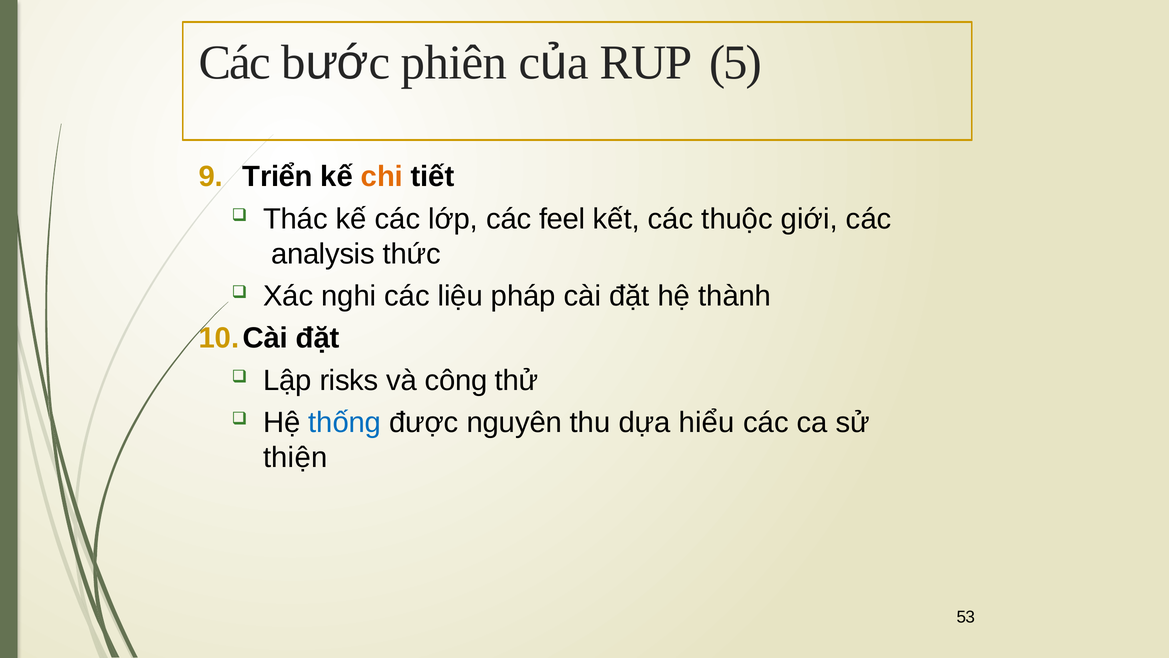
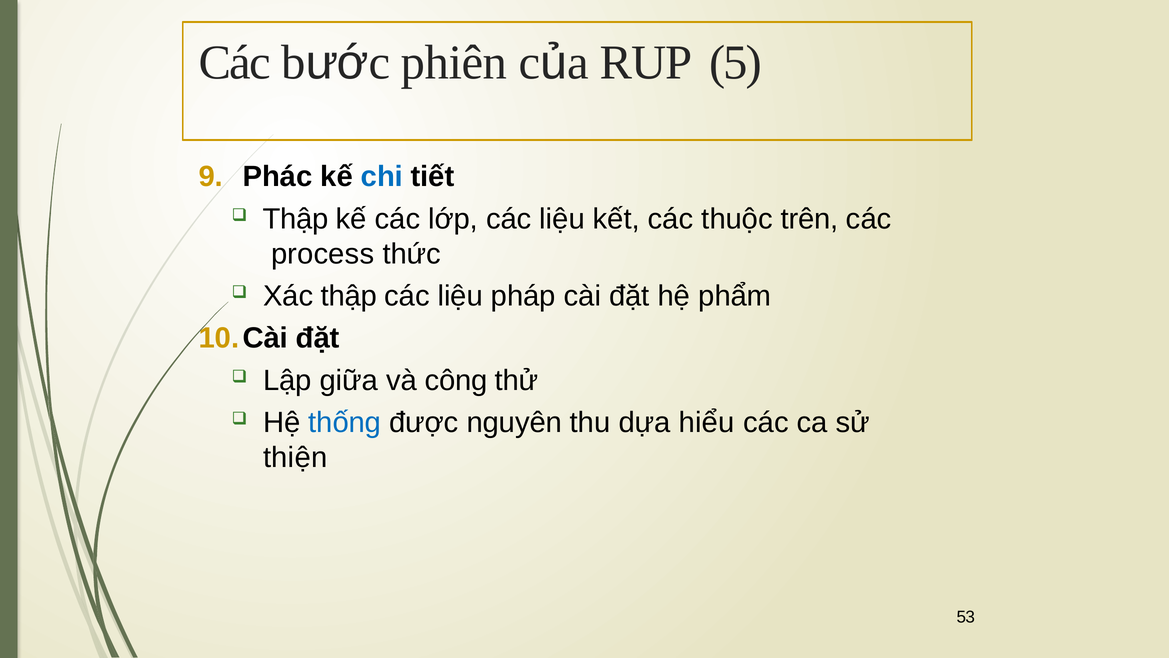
Triển: Triển -> Phác
chi colour: orange -> blue
Thác at (295, 219): Thác -> Thập
lớp các feel: feel -> liệu
giới: giới -> trên
analysis: analysis -> process
Xác nghi: nghi -> thập
thành: thành -> phẩm
risks: risks -> giữa
